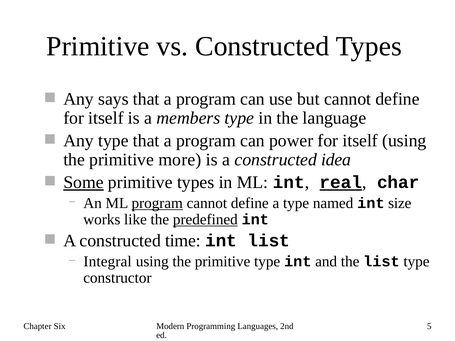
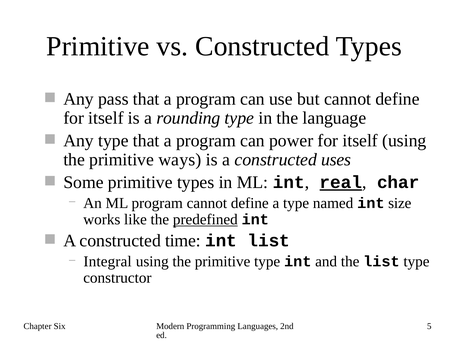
says: says -> pass
members: members -> rounding
more: more -> ways
idea: idea -> uses
Some underline: present -> none
program at (157, 203) underline: present -> none
